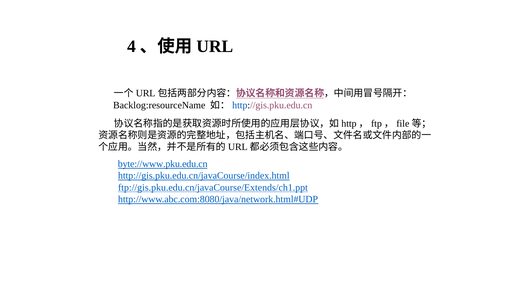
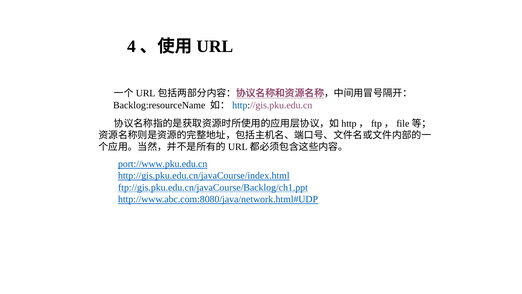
byte://www.pku.edu.cn: byte://www.pku.edu.cn -> port://www.pku.edu.cn
ftp://gis.pku.edu.cn/javaCourse/Extends/ch1.ppt: ftp://gis.pku.edu.cn/javaCourse/Extends/ch1.ppt -> ftp://gis.pku.edu.cn/javaCourse/Backlog/ch1.ppt
